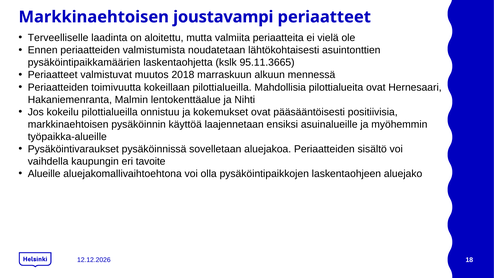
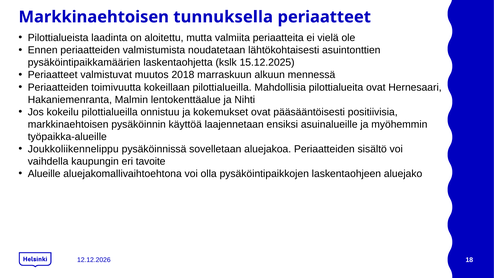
joustavampi: joustavampi -> tunnuksella
Terveelliselle: Terveelliselle -> Pilottialueista
95.11.3665: 95.11.3665 -> 15.12.2025
Pysäköintivaraukset: Pysäköintivaraukset -> Joukkoliikennelippu
